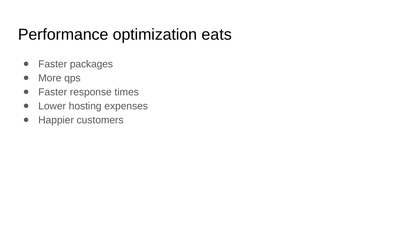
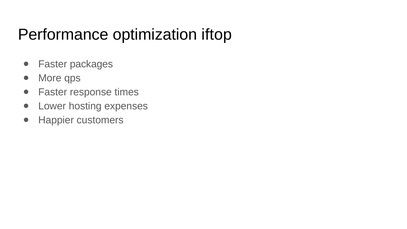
eats: eats -> iftop
